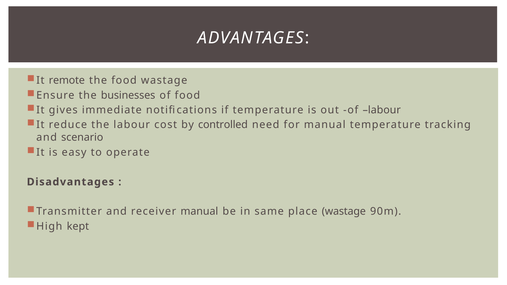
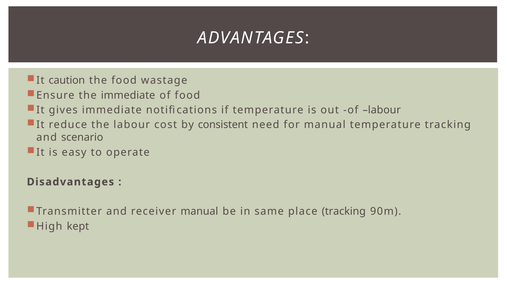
remote: remote -> caution
the businesses: businesses -> immediate
controlled: controlled -> consistent
place wastage: wastage -> tracking
